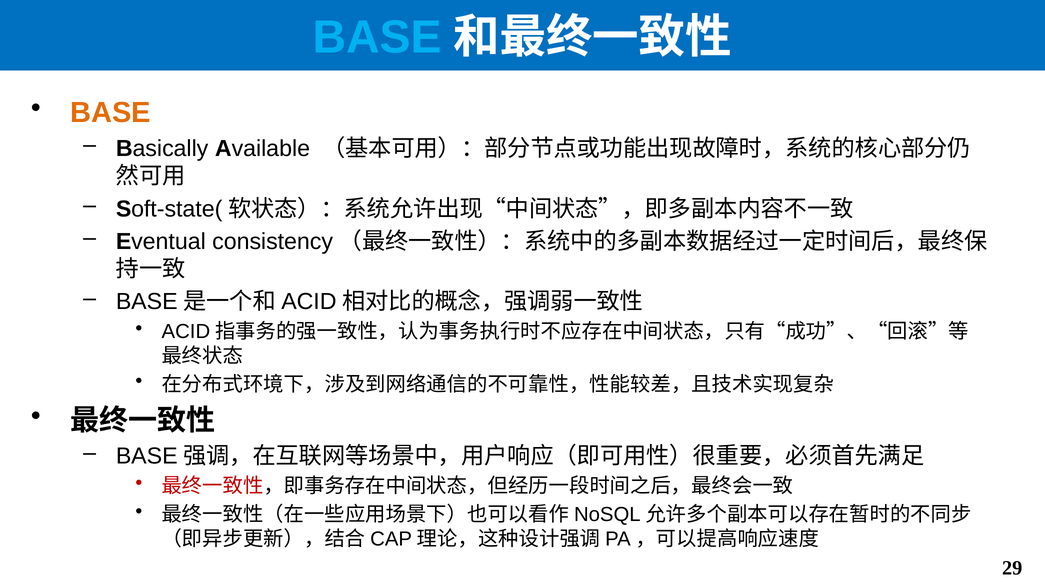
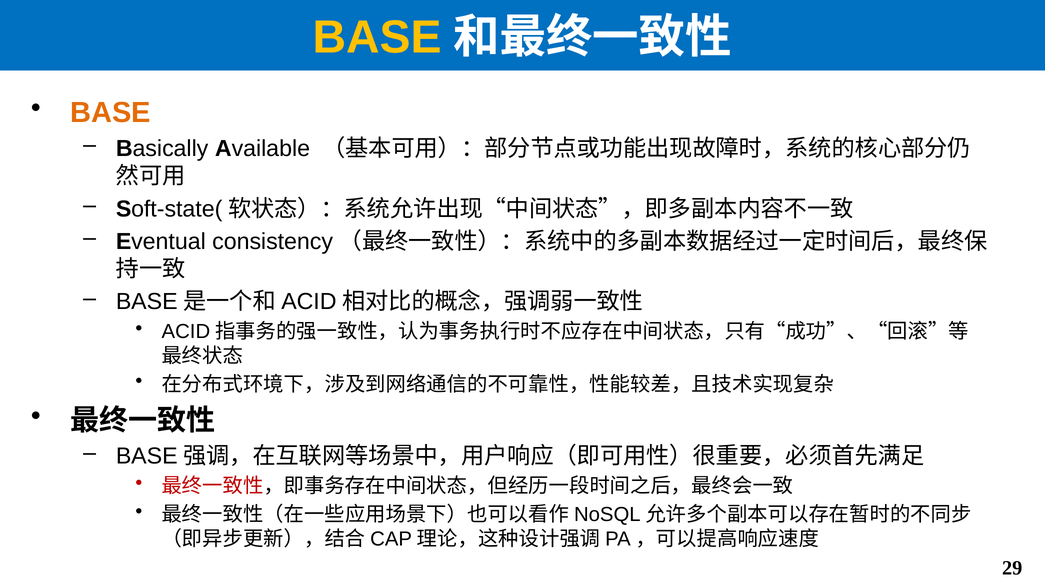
BASE at (377, 37) colour: light blue -> yellow
